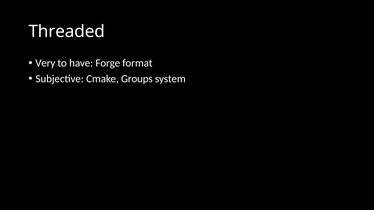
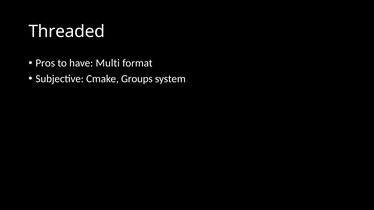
Very: Very -> Pros
Forge: Forge -> Multi
